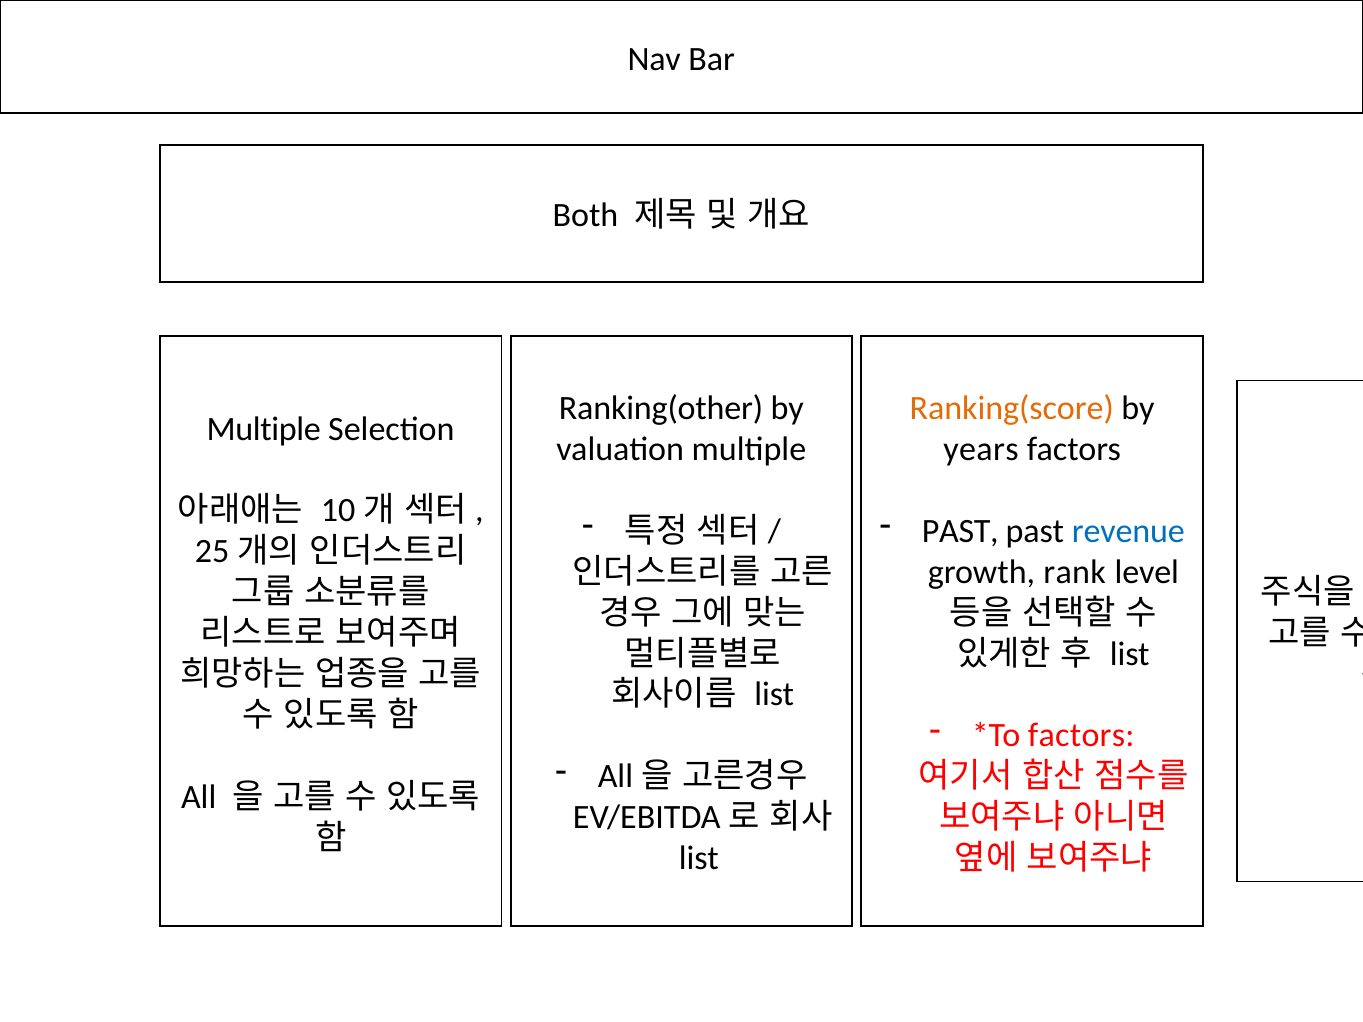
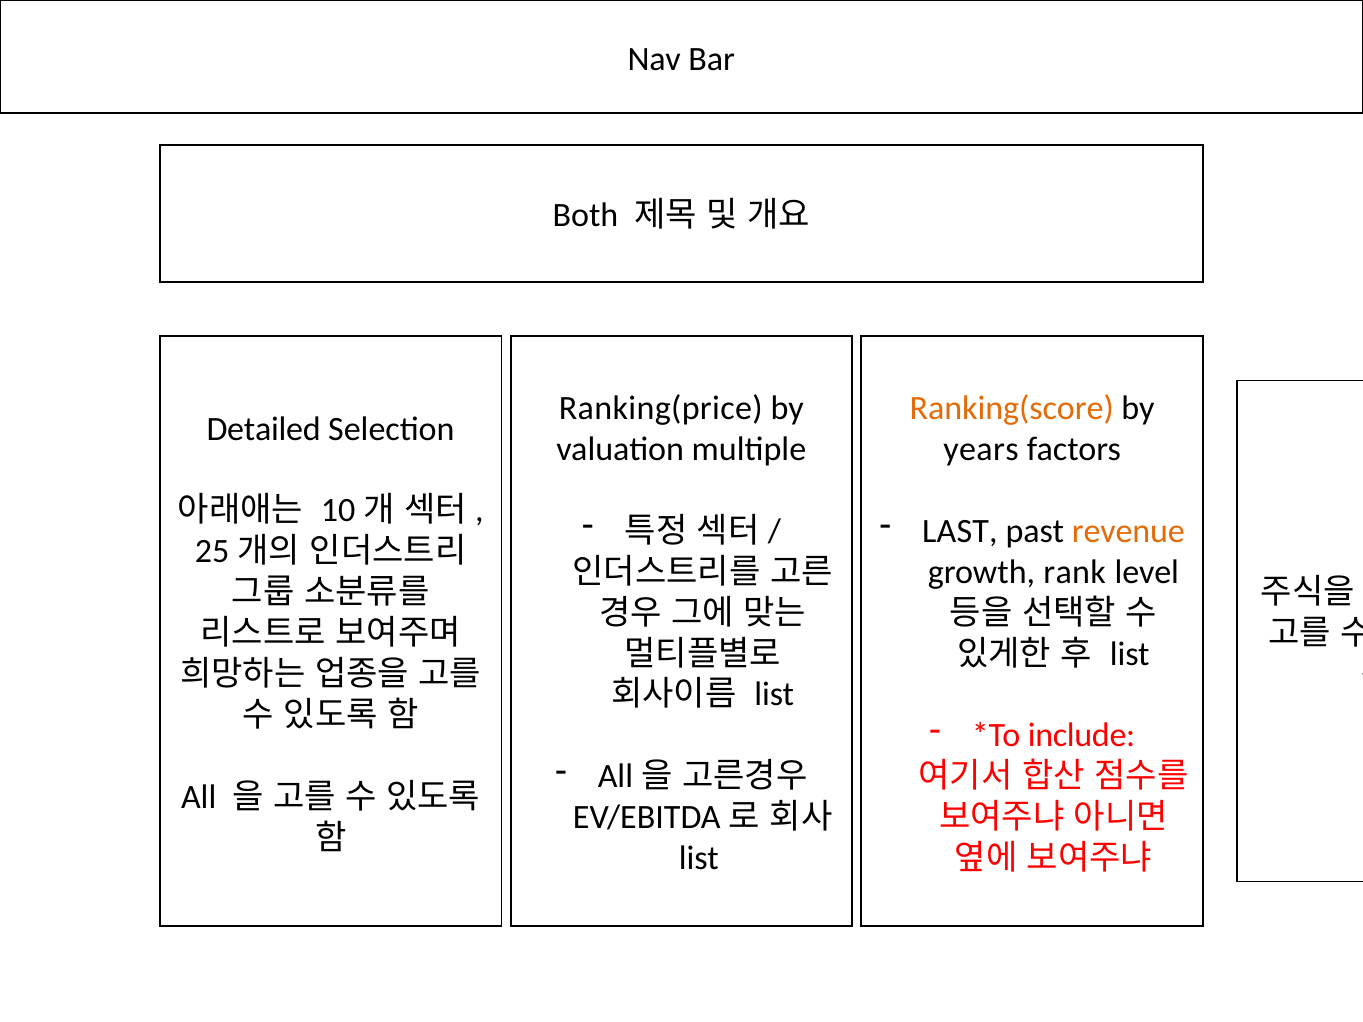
Ranking(other: Ranking(other -> Ranking(price
Multiple at (264, 429): Multiple -> Detailed
PAST at (960, 531): PAST -> LAST
revenue colour: blue -> orange
factors at (1081, 736): factors -> include
